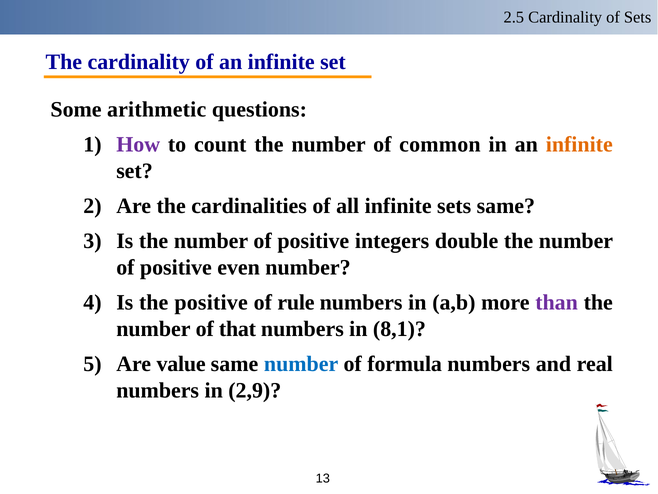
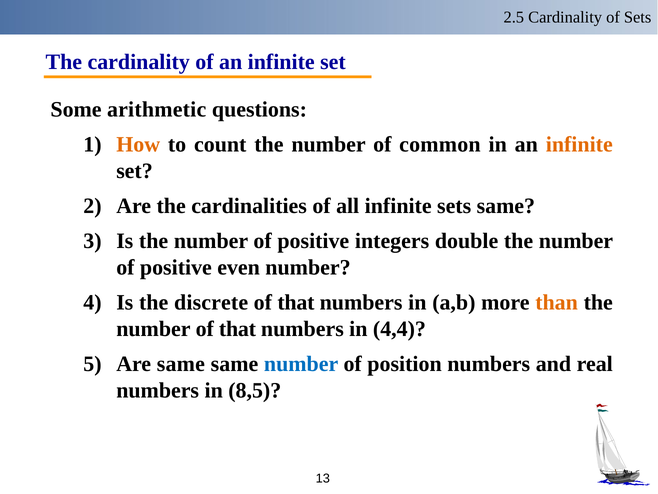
How colour: purple -> orange
the positive: positive -> discrete
rule at (296, 302): rule -> that
than colour: purple -> orange
8,1: 8,1 -> 4,4
Are value: value -> same
formula: formula -> position
2,9: 2,9 -> 8,5
